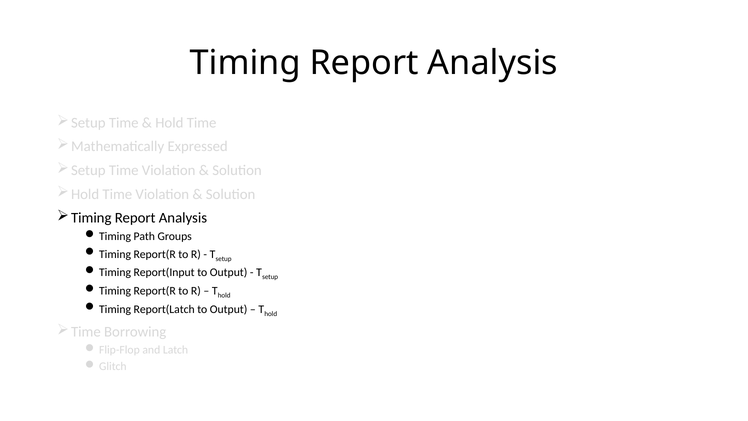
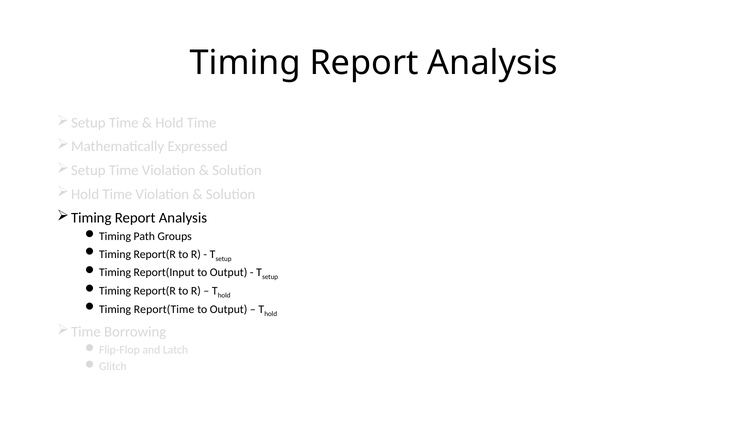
Report(Latch: Report(Latch -> Report(Time
